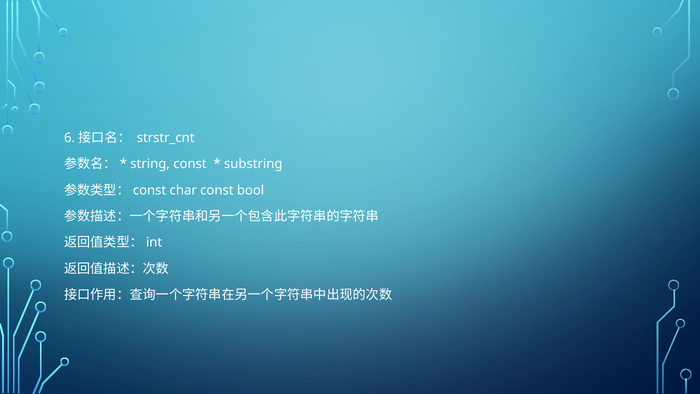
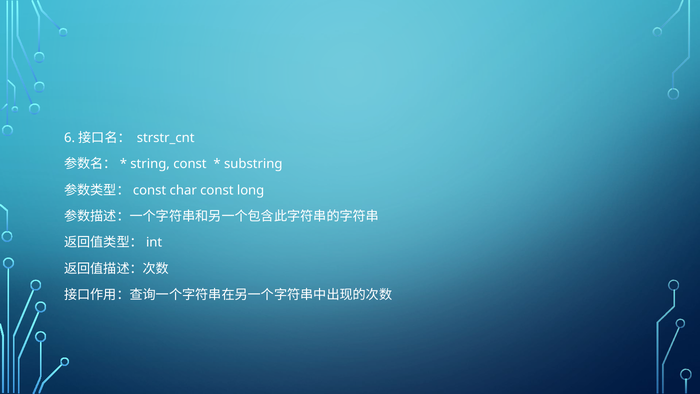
bool: bool -> long
